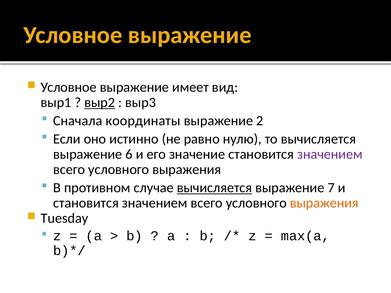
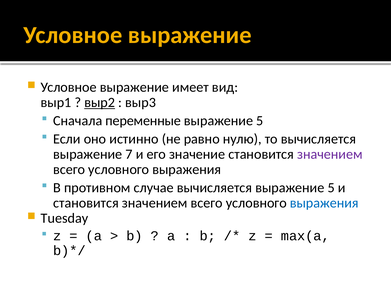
координаты: координаты -> переменные
2 at (260, 121): 2 -> 5
6: 6 -> 7
вычисляется at (214, 188) underline: present -> none
7 at (331, 188): 7 -> 5
выражения at (324, 203) colour: orange -> blue
